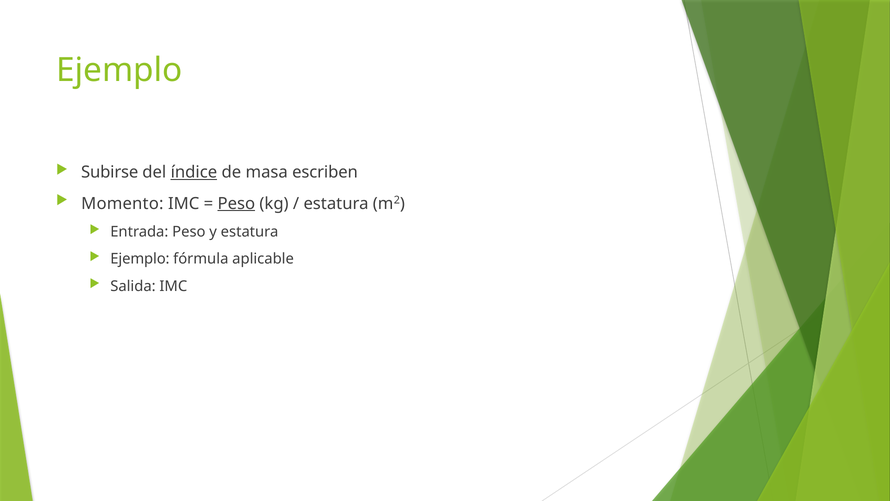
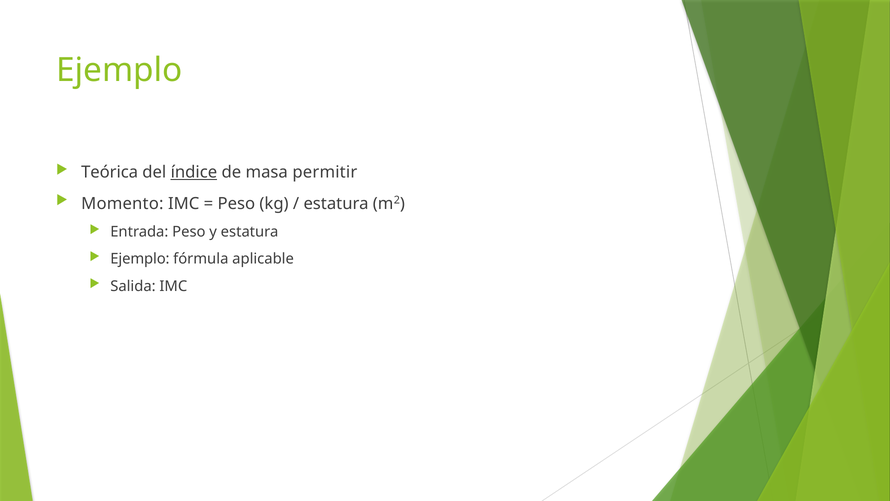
Subirse: Subirse -> Teórica
escriben: escriben -> permitir
Peso at (236, 203) underline: present -> none
